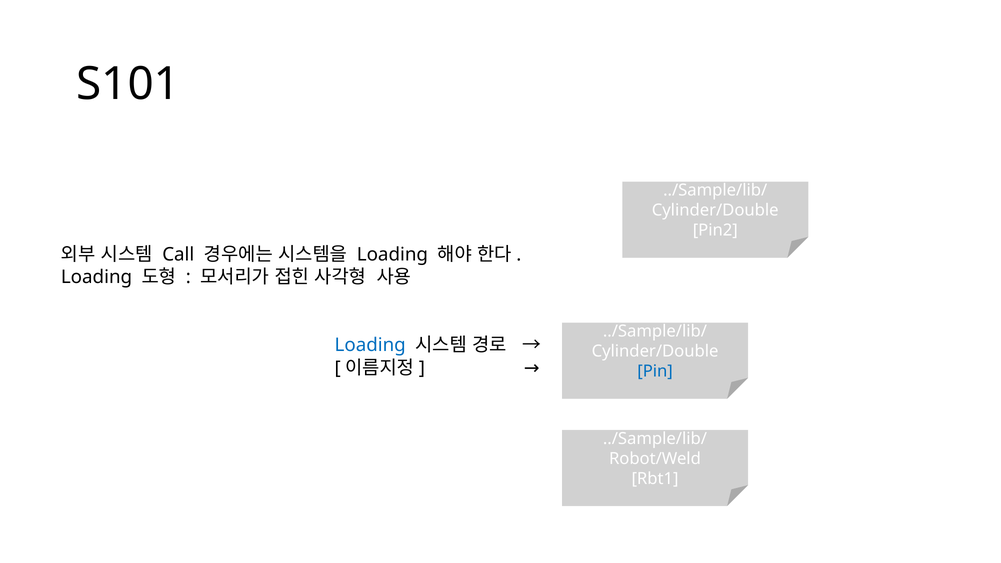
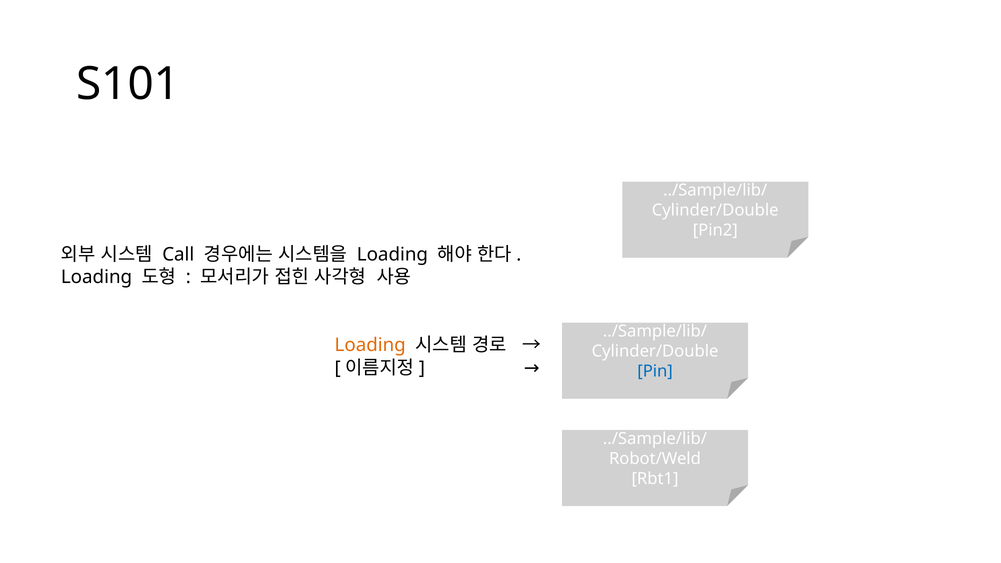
Loading at (370, 345) colour: blue -> orange
